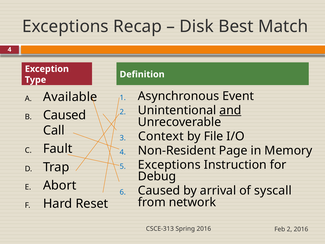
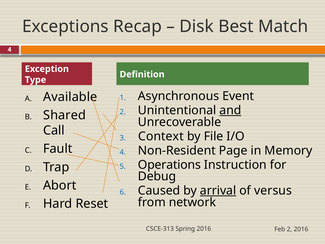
Caused at (65, 115): Caused -> Shared
Exceptions at (169, 165): Exceptions -> Operations
arrival underline: none -> present
syscall: syscall -> versus
